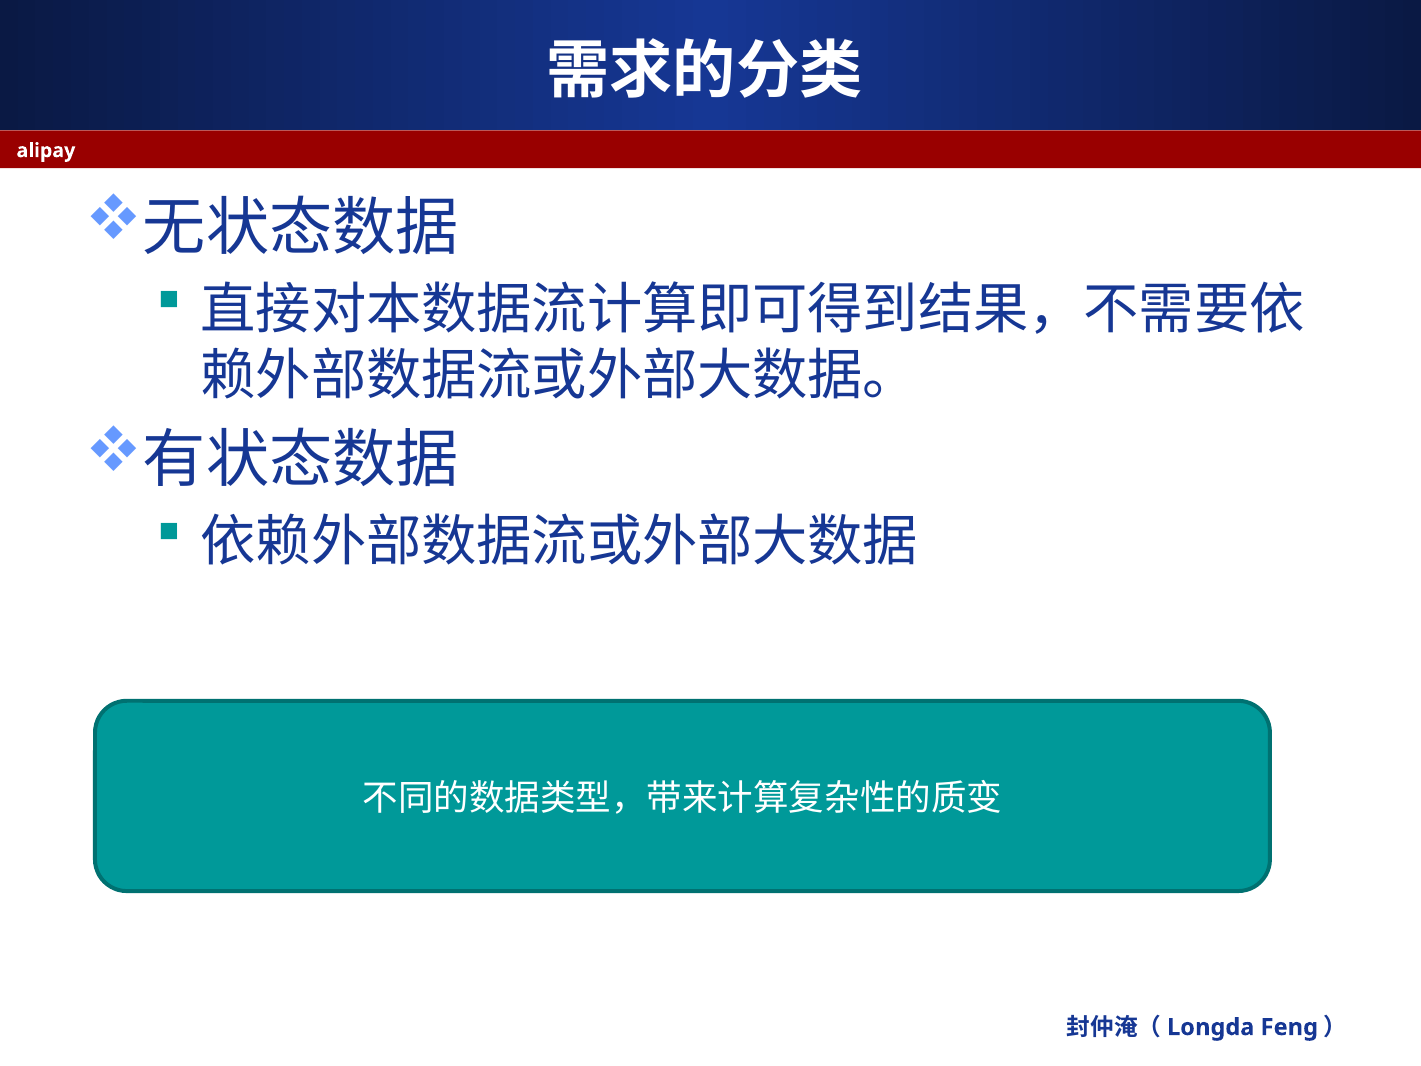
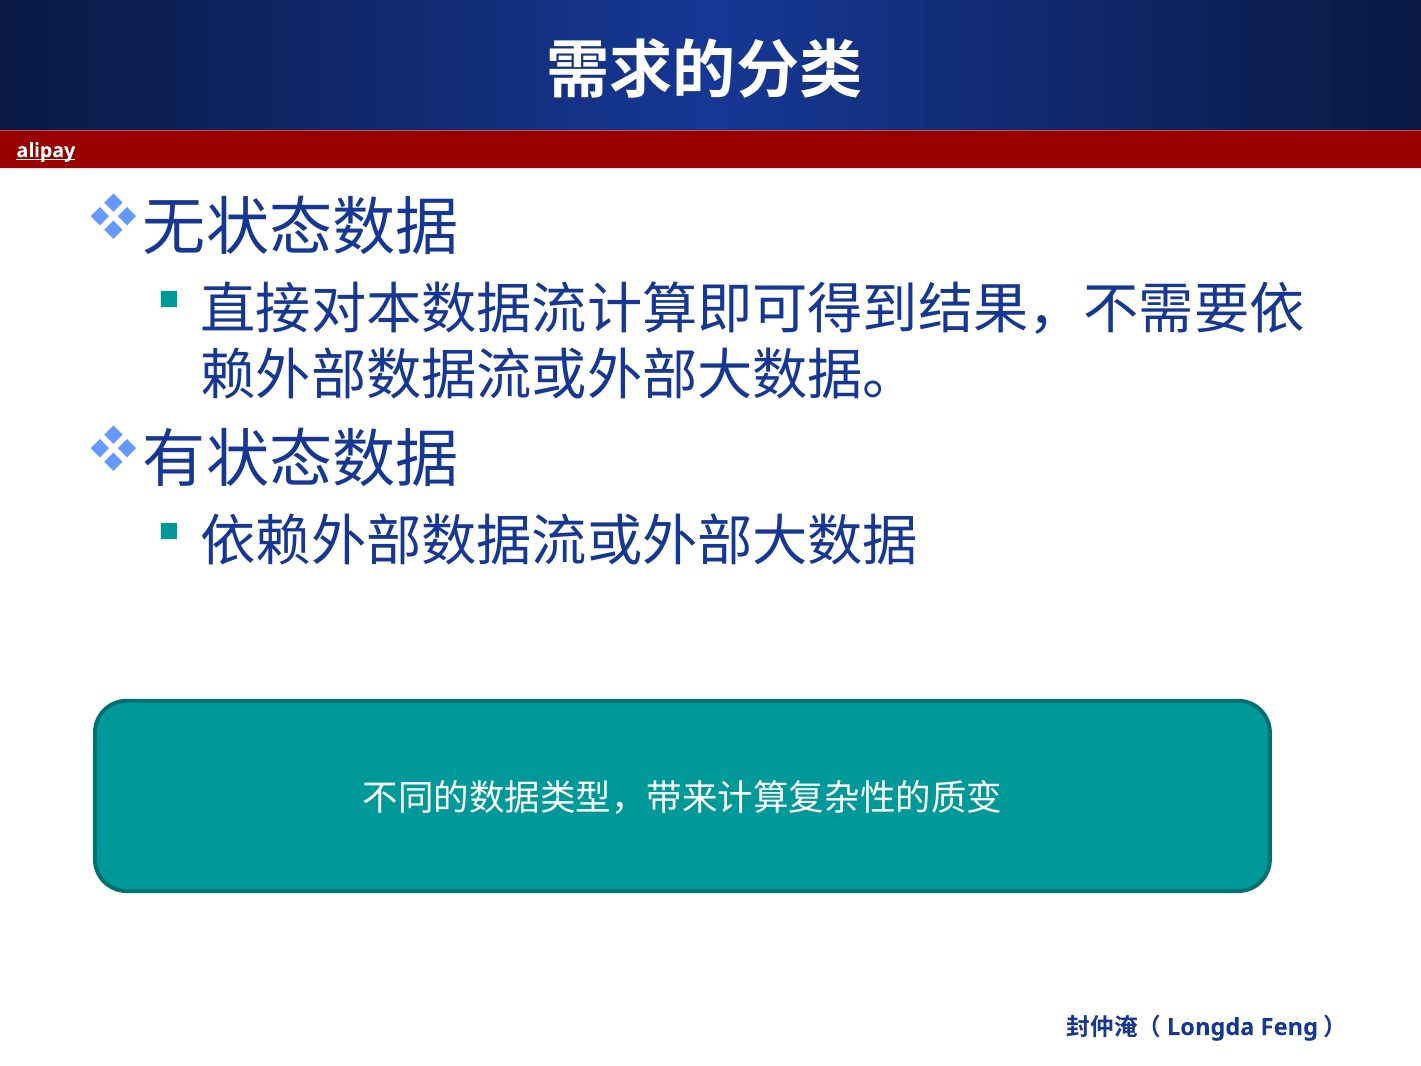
alipay underline: none -> present
